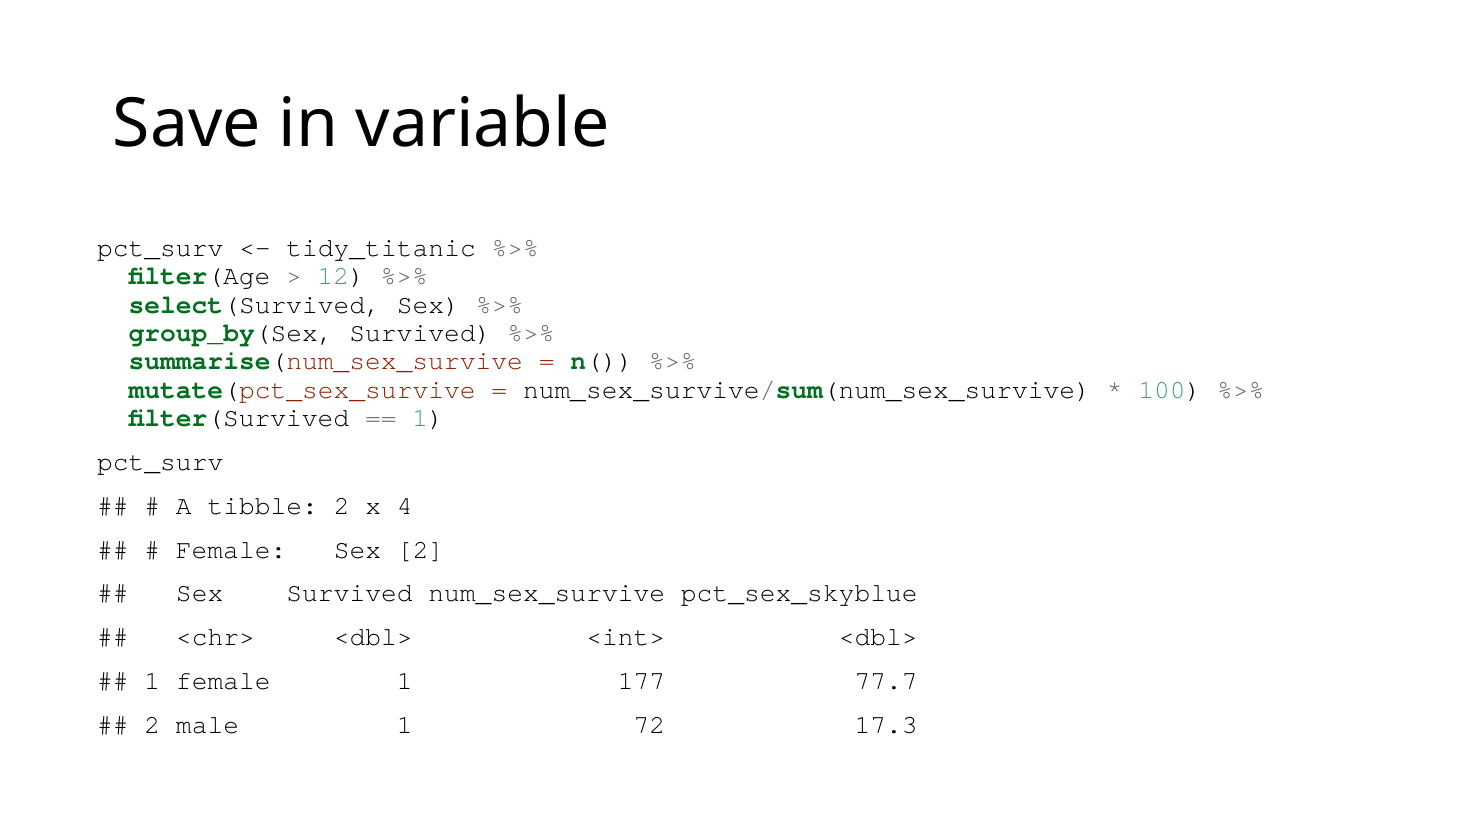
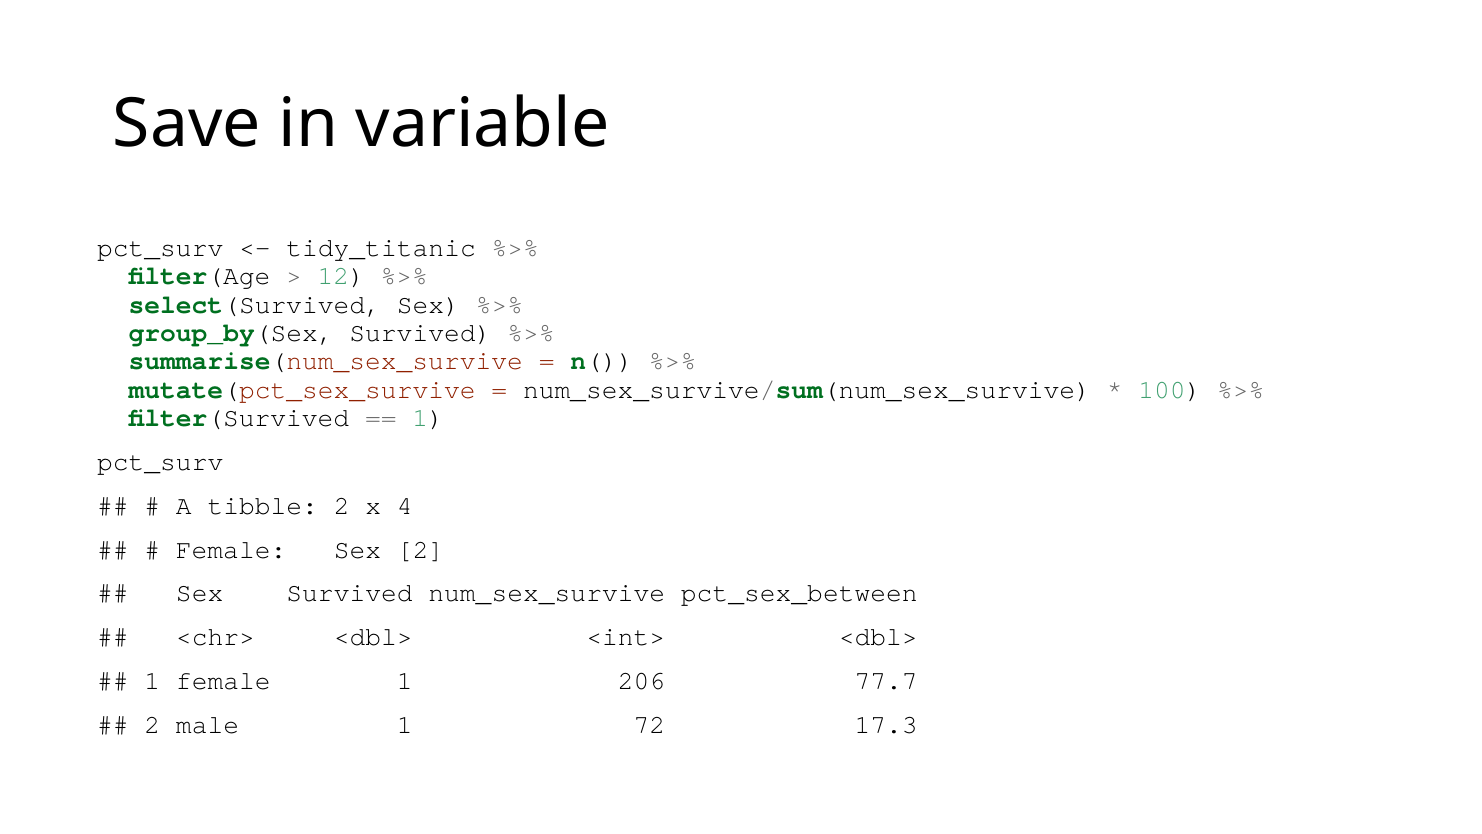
pct_sex_skyblue: pct_sex_skyblue -> pct_sex_between
177: 177 -> 206
